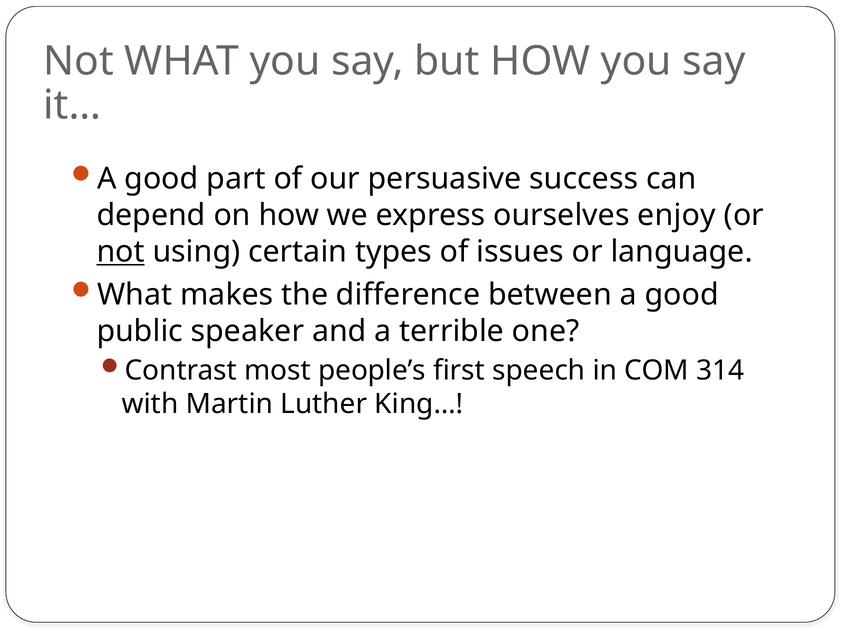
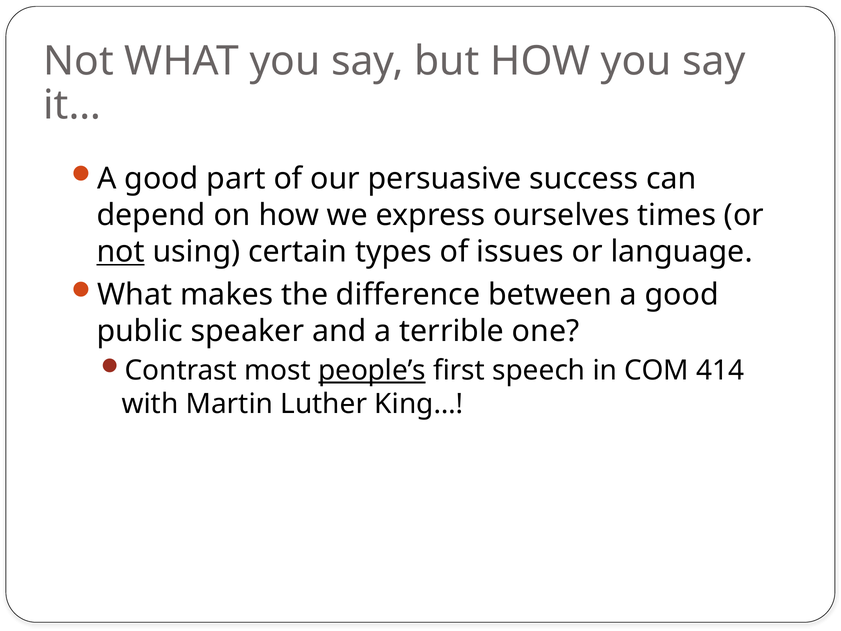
enjoy: enjoy -> times
people’s underline: none -> present
314: 314 -> 414
